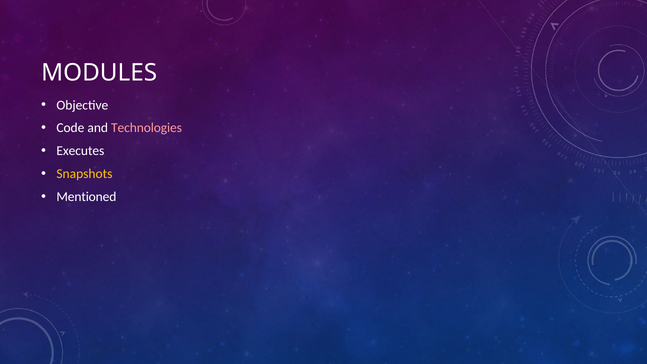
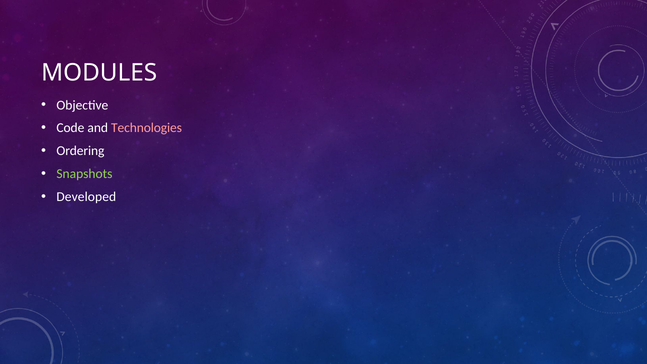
Executes: Executes -> Ordering
Snapshots colour: yellow -> light green
Mentioned: Mentioned -> Developed
